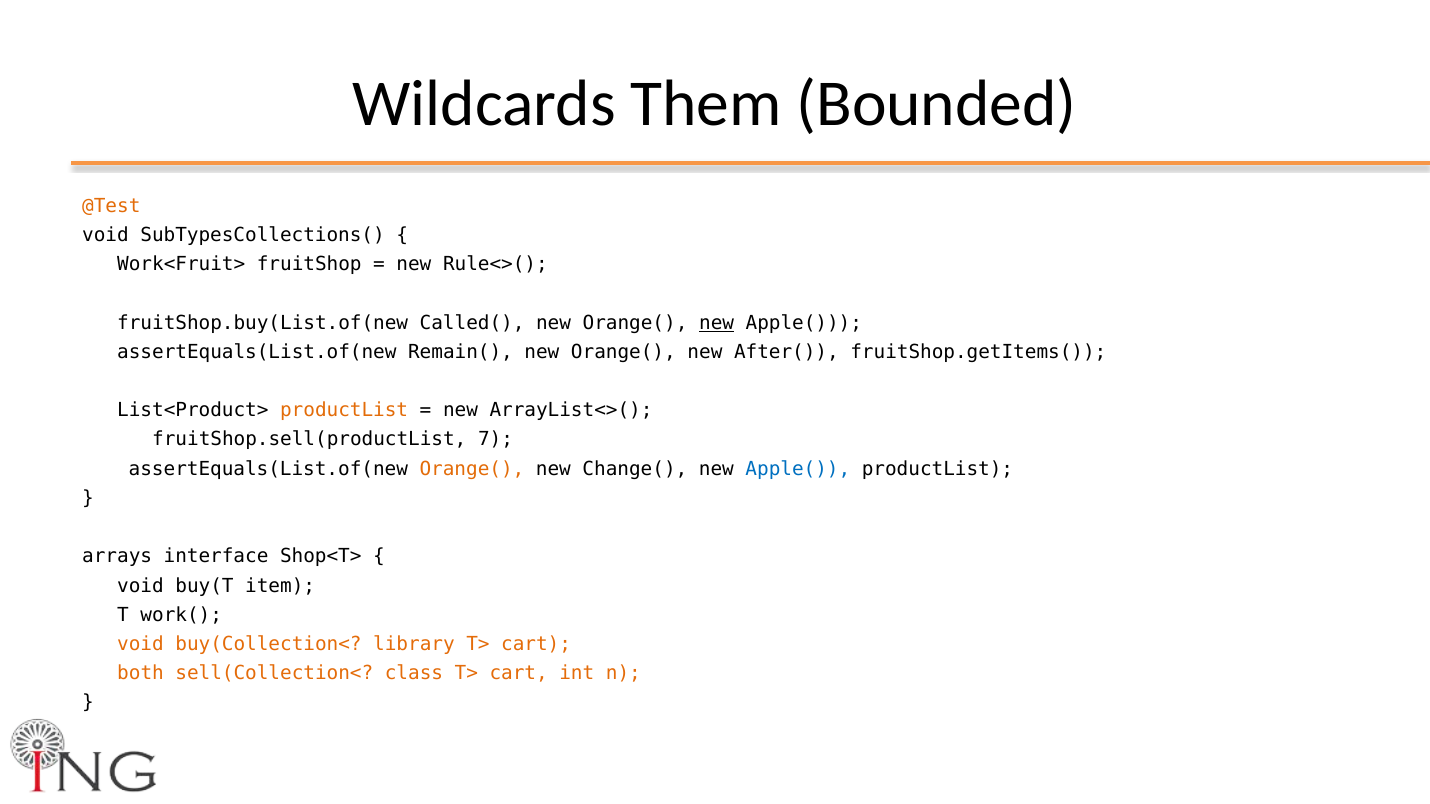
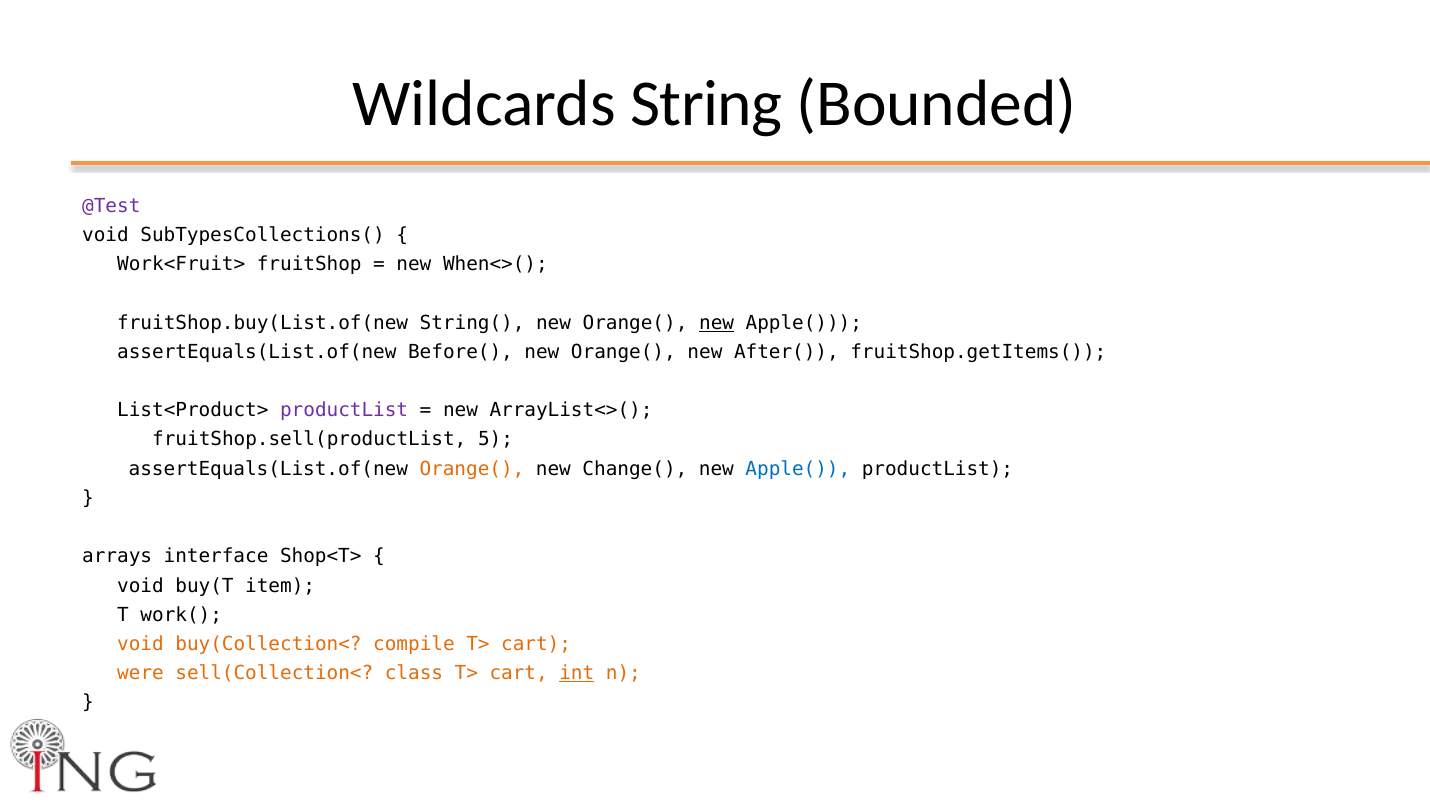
Them: Them -> String
@Test colour: orange -> purple
Rule<>(: Rule<>( -> When<>(
Called(: Called( -> String(
Remain(: Remain( -> Before(
productList at (344, 411) colour: orange -> purple
7: 7 -> 5
library: library -> compile
both: both -> were
int underline: none -> present
